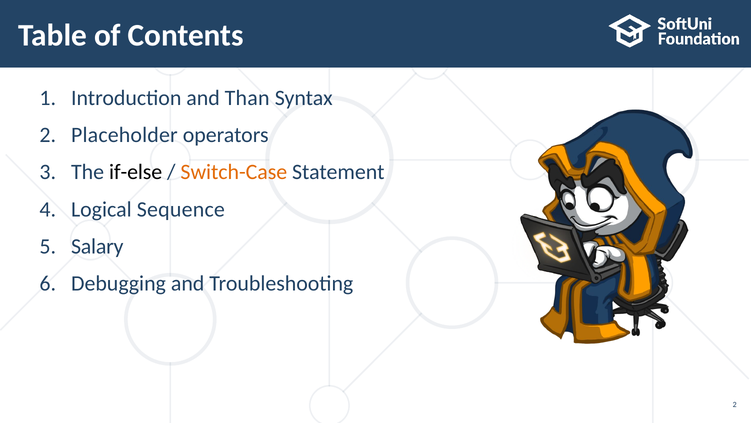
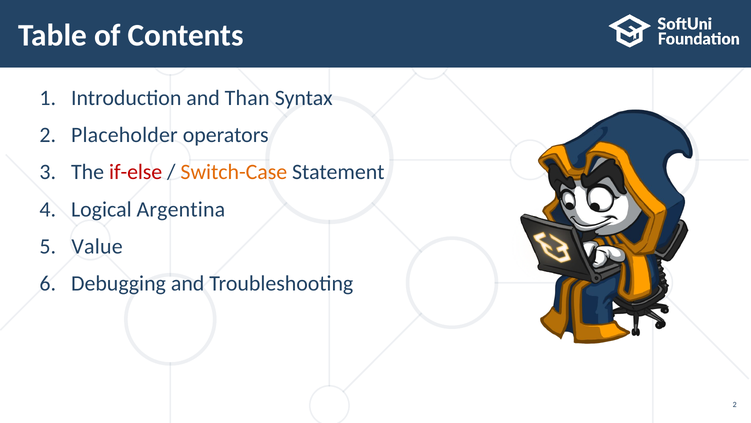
if-else colour: black -> red
Sequence: Sequence -> Argentina
Salary: Salary -> Value
